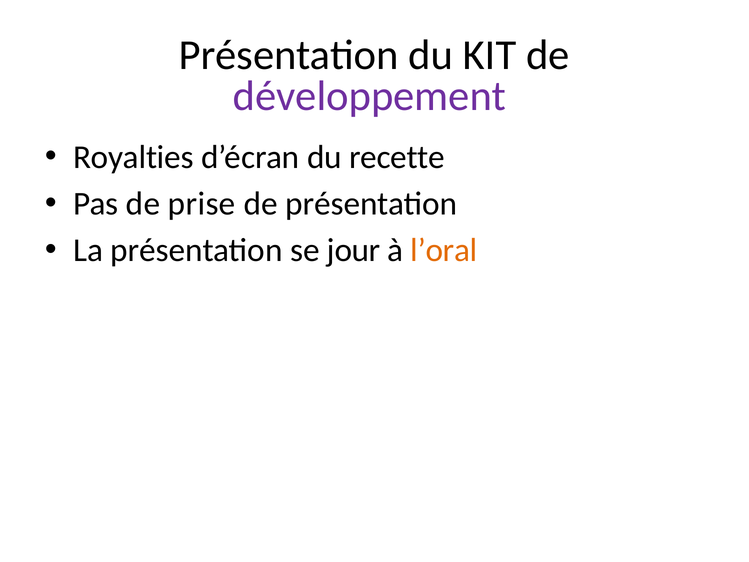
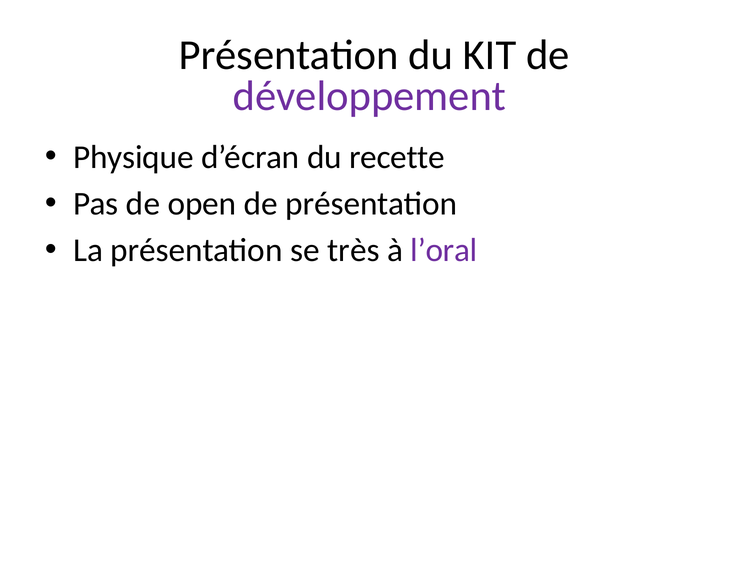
Royalties: Royalties -> Physique
prise: prise -> open
jour: jour -> très
l’oral colour: orange -> purple
